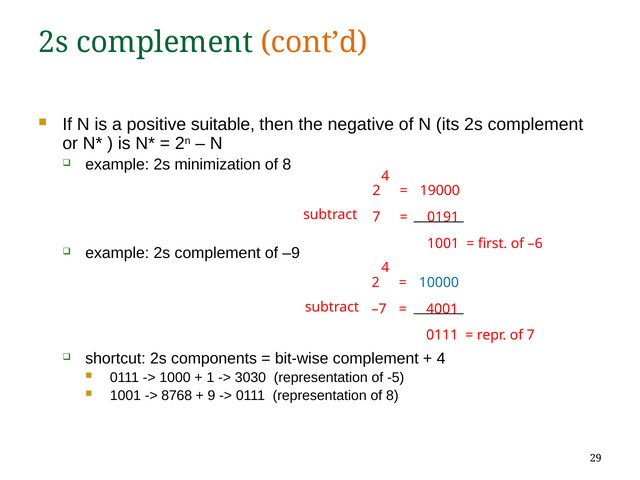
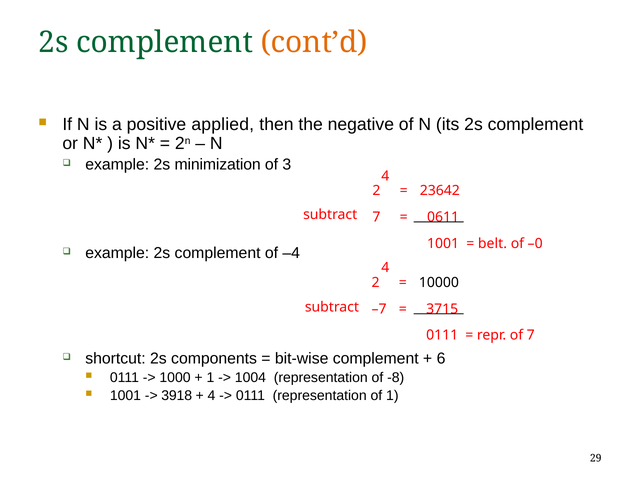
suitable: suitable -> applied
8 at (287, 165): 8 -> 3
19000: 19000 -> 23642
0191: 0191 -> 0611
first: first -> belt
–6: –6 -> –0
–9: –9 -> –4
10000 colour: blue -> black
4001: 4001 -> 3715
4 at (441, 358): 4 -> 6
3030: 3030 -> 1004
-5: -5 -> -8
8768: 8768 -> 3918
9 at (211, 395): 9 -> 4
representation of 8: 8 -> 1
